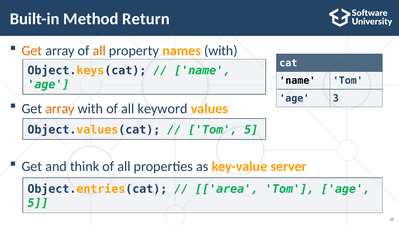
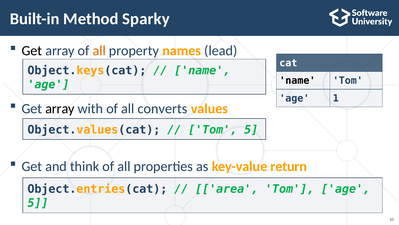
Return: Return -> Sparky
Get at (32, 51) colour: orange -> black
names with: with -> lead
3: 3 -> 1
array at (60, 108) colour: orange -> black
keyword: keyword -> converts
server: server -> return
